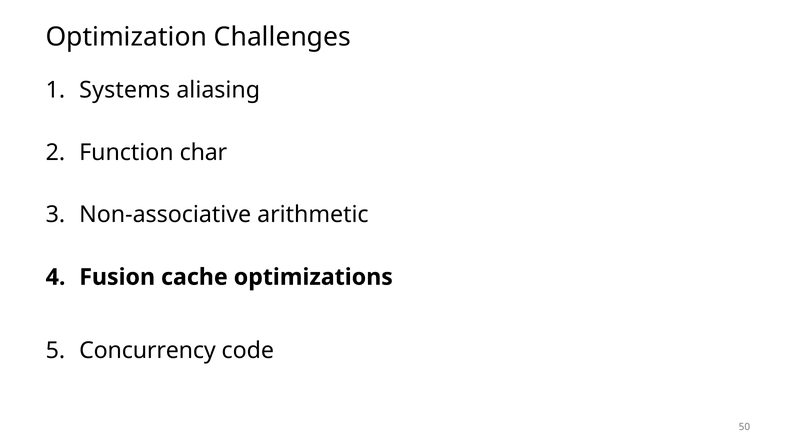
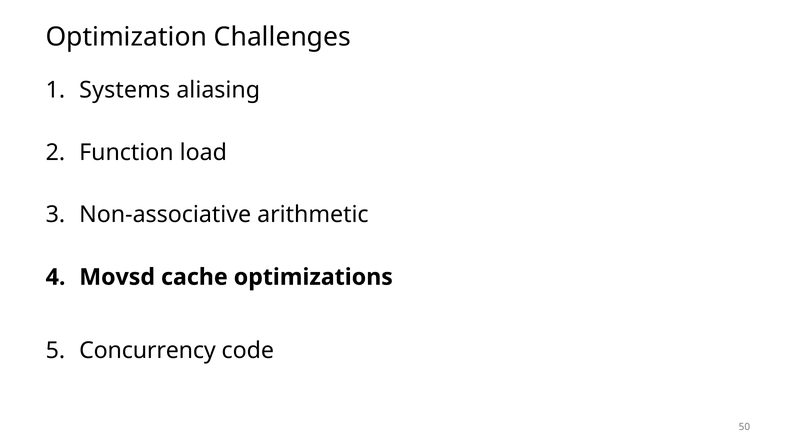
char: char -> load
Fusion: Fusion -> Movsd
